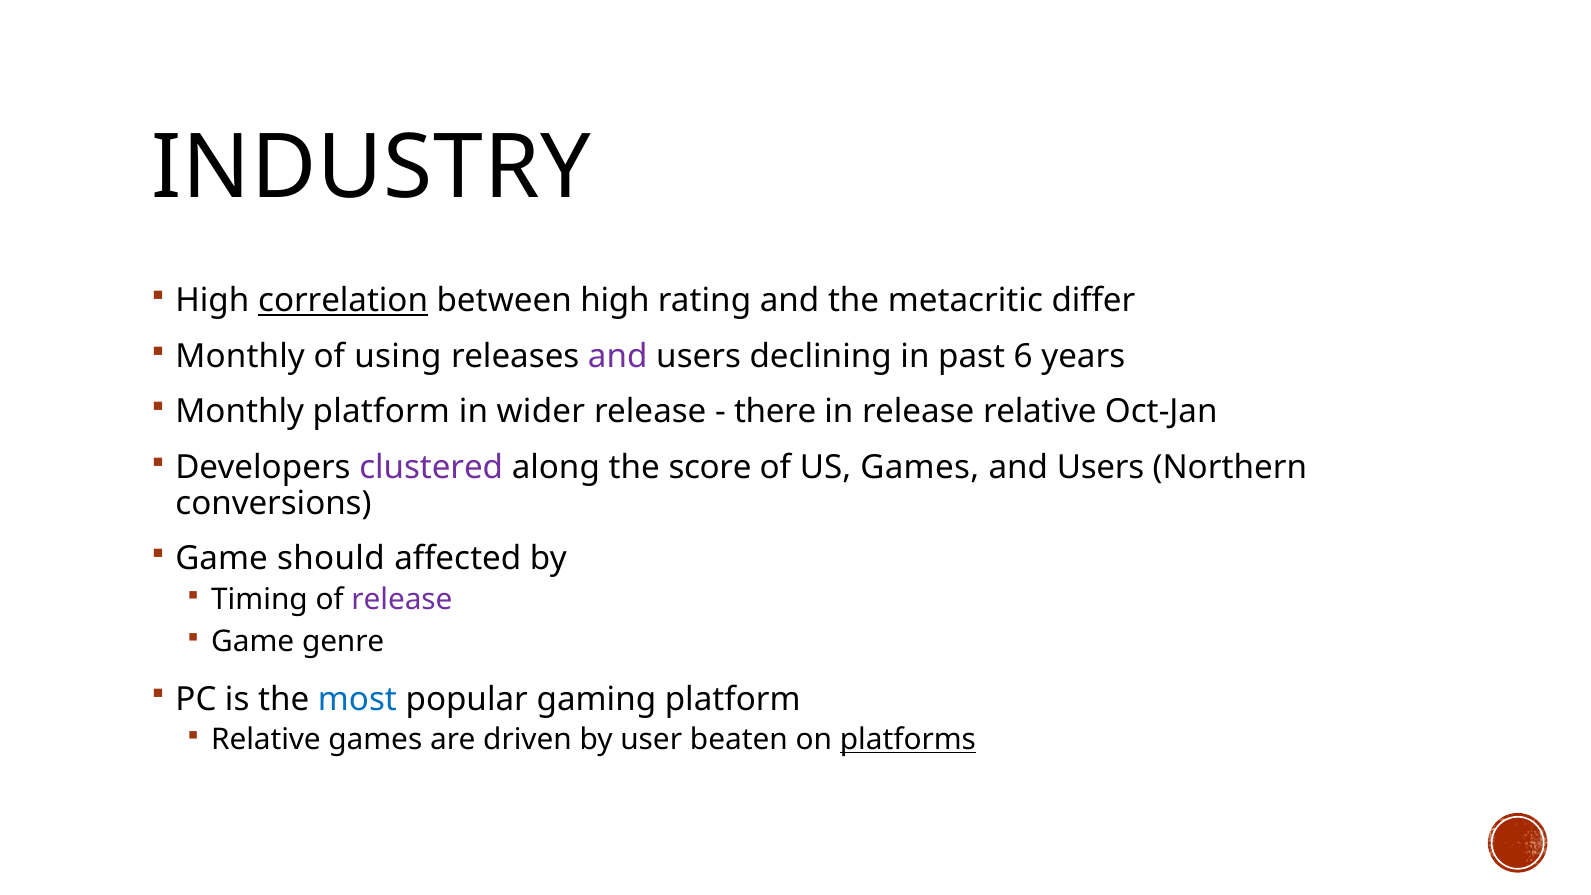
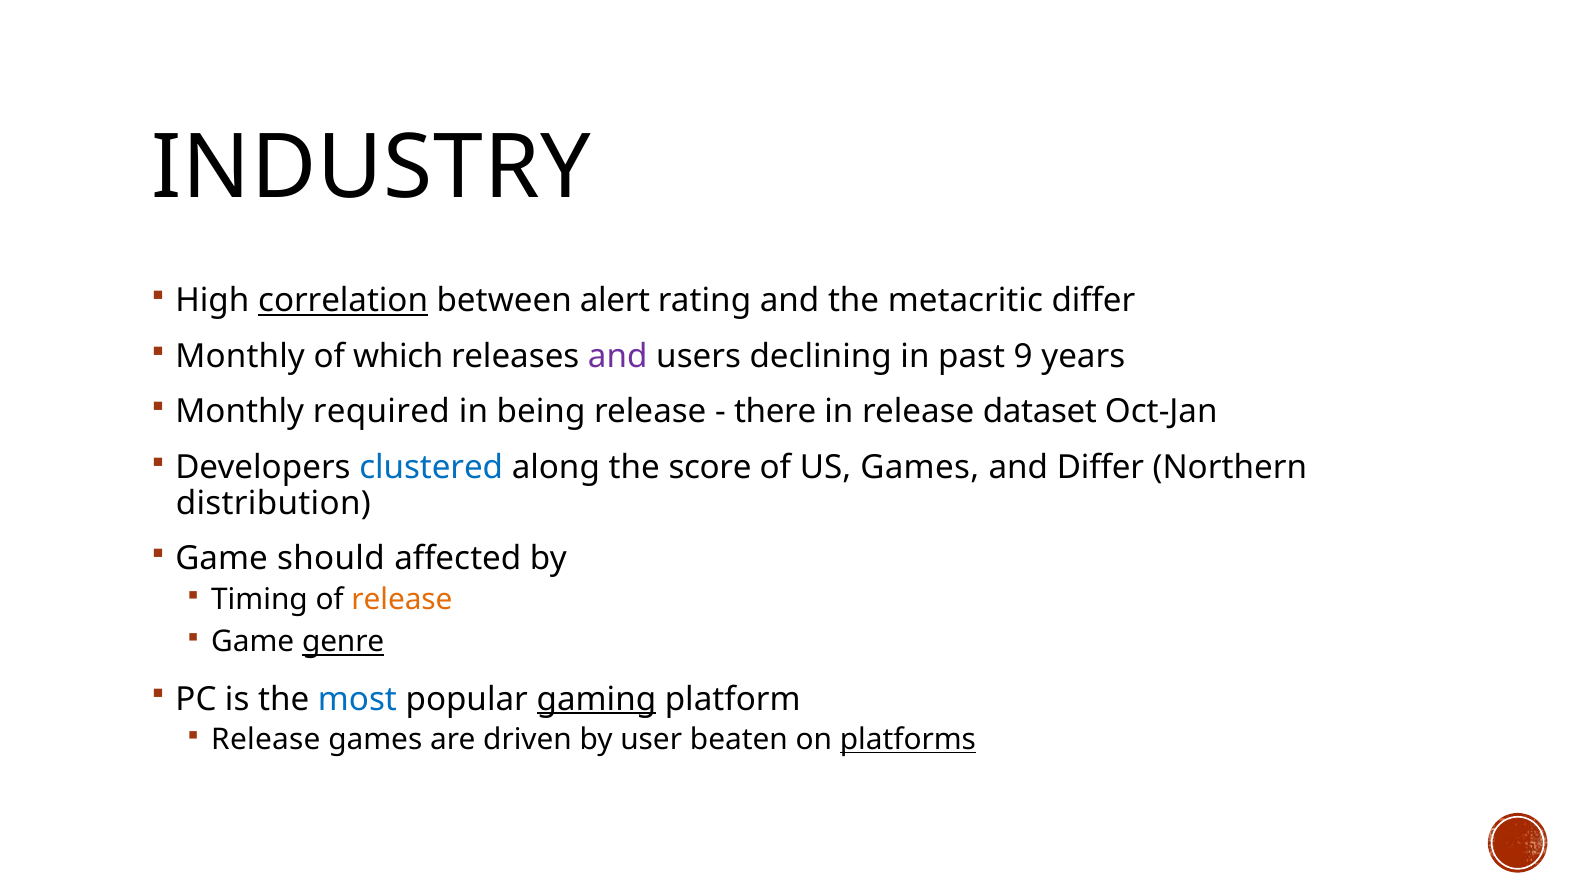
between high: high -> alert
using: using -> which
6: 6 -> 9
Monthly platform: platform -> required
wider: wider -> being
release relative: relative -> dataset
clustered colour: purple -> blue
Users at (1101, 468): Users -> Differ
conversions: conversions -> distribution
release at (402, 600) colour: purple -> orange
genre underline: none -> present
gaming underline: none -> present
Relative at (266, 740): Relative -> Release
